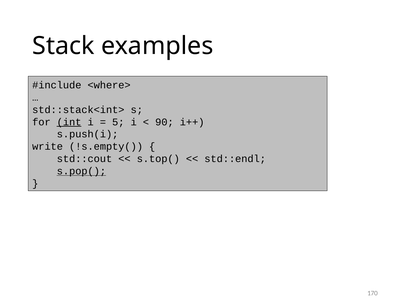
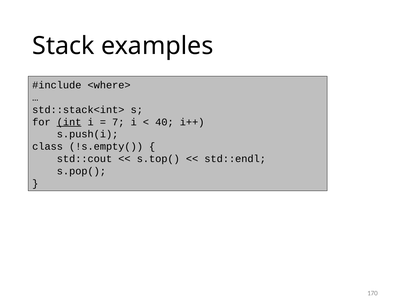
5: 5 -> 7
90: 90 -> 40
write: write -> class
s.pop( underline: present -> none
